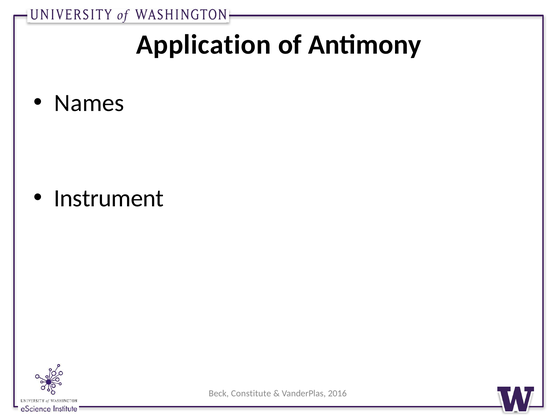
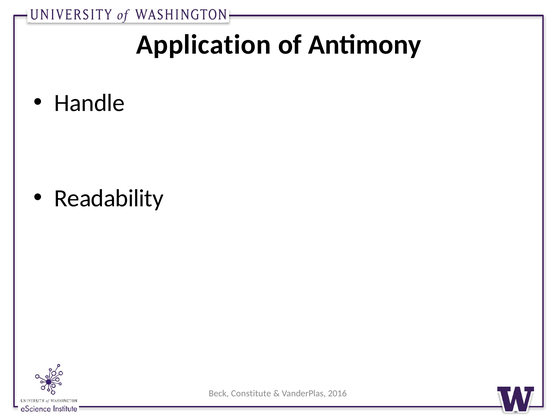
Names: Names -> Handle
Instrument: Instrument -> Readability
